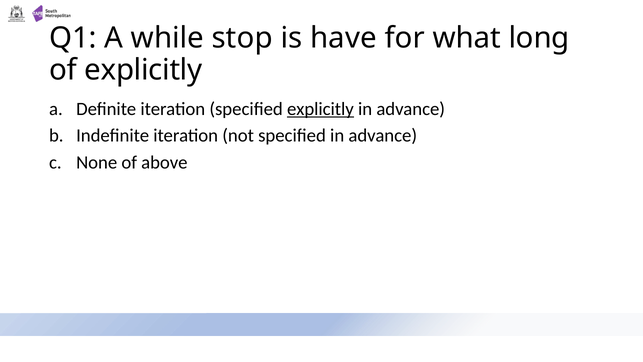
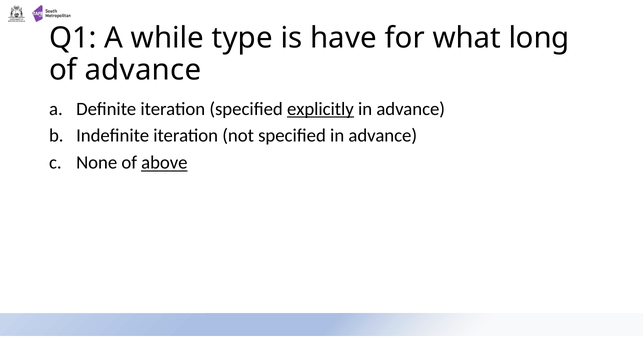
stop: stop -> type
of explicitly: explicitly -> advance
above underline: none -> present
